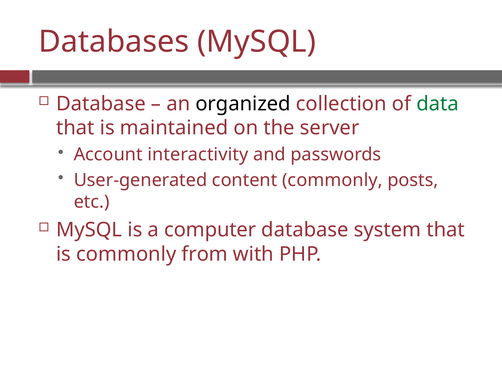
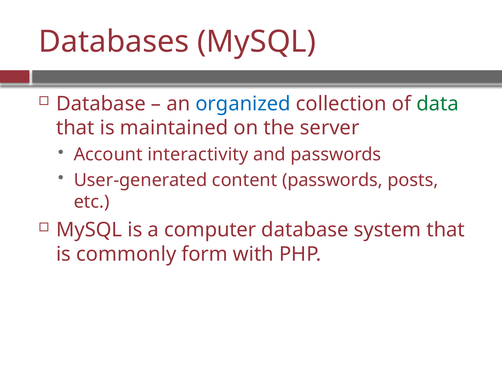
organized colour: black -> blue
content commonly: commonly -> passwords
from: from -> form
